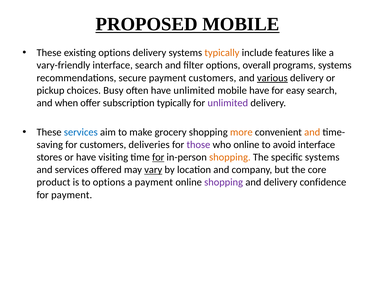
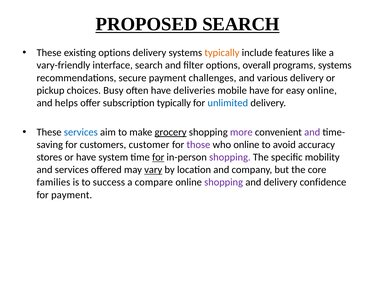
PROPOSED MOBILE: MOBILE -> SEARCH
payment customers: customers -> challenges
various underline: present -> none
have unlimited: unlimited -> deliveries
easy search: search -> online
when: when -> helps
unlimited at (228, 103) colour: purple -> blue
grocery underline: none -> present
more colour: orange -> purple
and at (312, 132) colour: orange -> purple
deliveries: deliveries -> customer
avoid interface: interface -> accuracy
visiting: visiting -> system
shopping at (230, 157) colour: orange -> purple
specific systems: systems -> mobility
product: product -> families
to options: options -> success
a payment: payment -> compare
